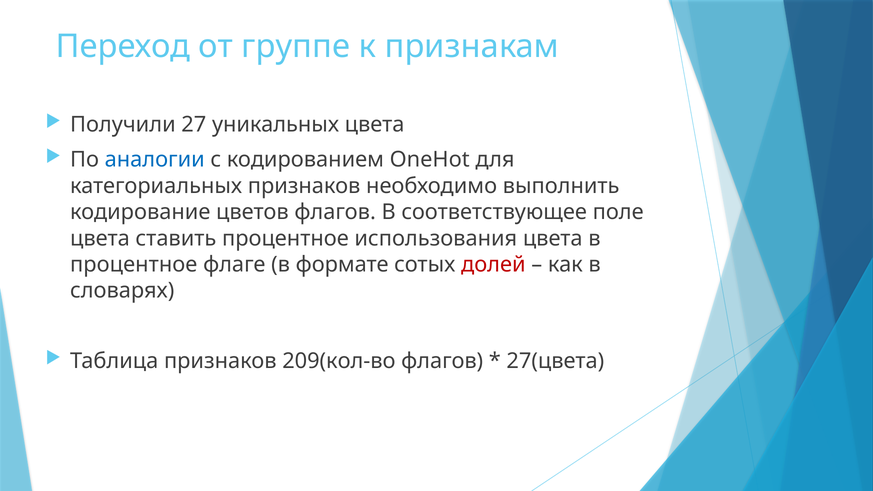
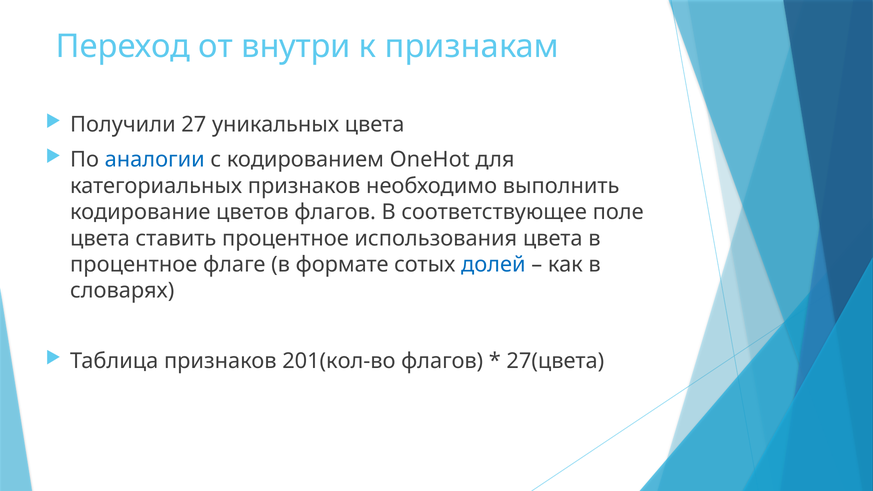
группе: группе -> внутри
долей colour: red -> blue
209(кол-во: 209(кол-во -> 201(кол-во
